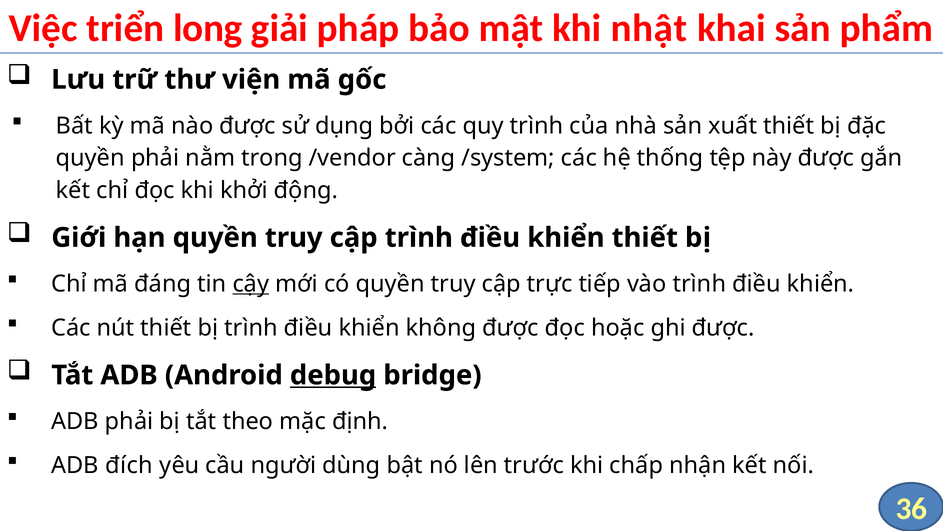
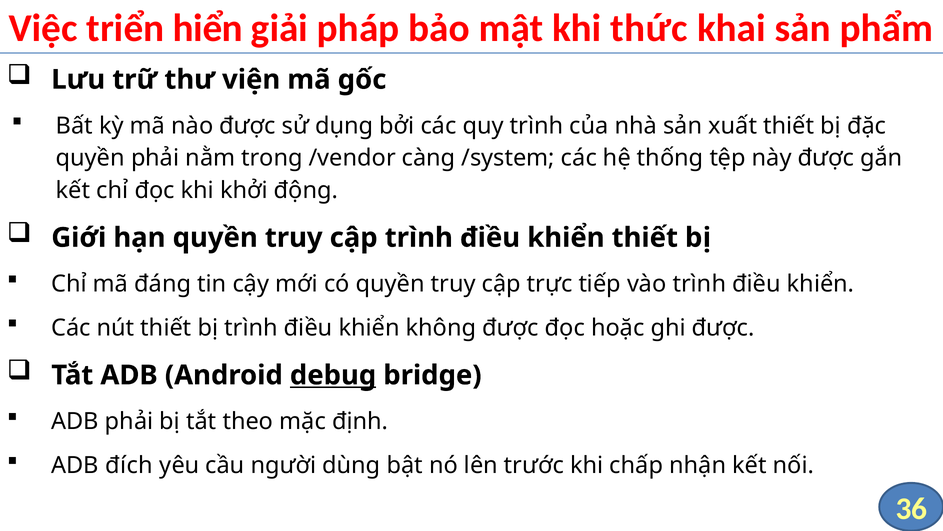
long: long -> hiển
nhật: nhật -> thức
cậy underline: present -> none
